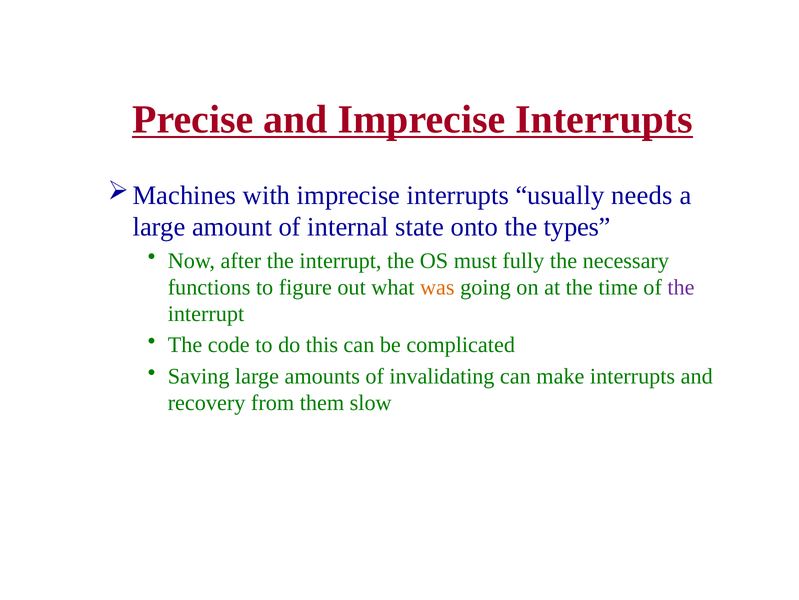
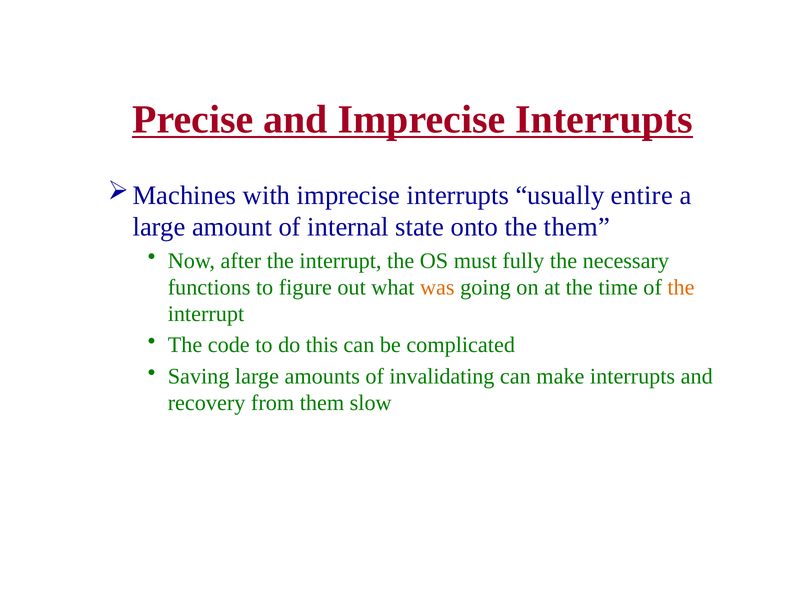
needs: needs -> entire
the types: types -> them
the at (681, 287) colour: purple -> orange
